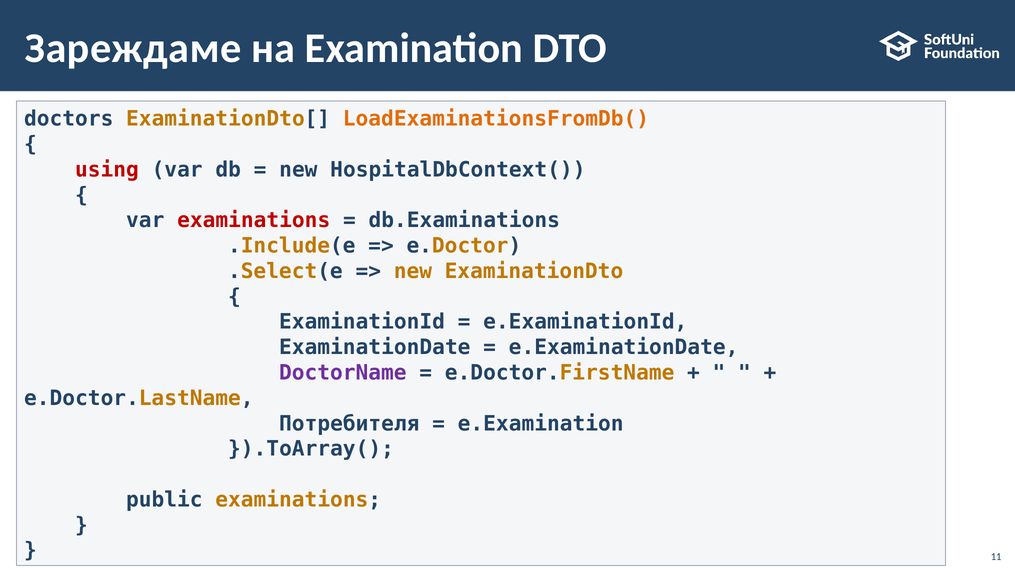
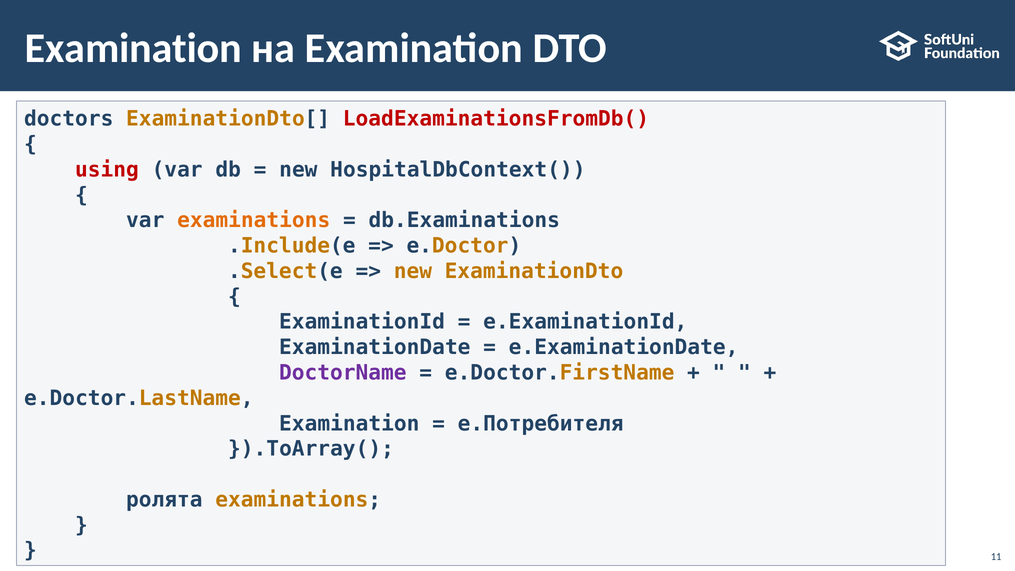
Зареждаме at (133, 48): Зареждаме -> Examination
LoadExaminationsFromDb( colour: orange -> red
examinations at (254, 220) colour: red -> orange
Потребителя at (349, 424): Потребителя -> Examination
e.Examination: e.Examination -> e.Потребителя
public: public -> ролята
